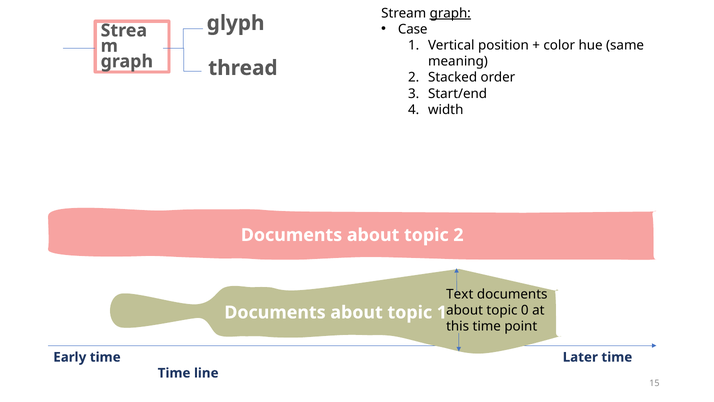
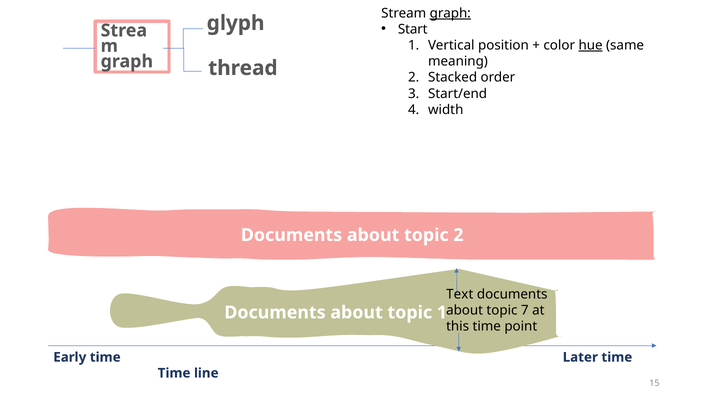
Case: Case -> Start
hue underline: none -> present
0: 0 -> 7
